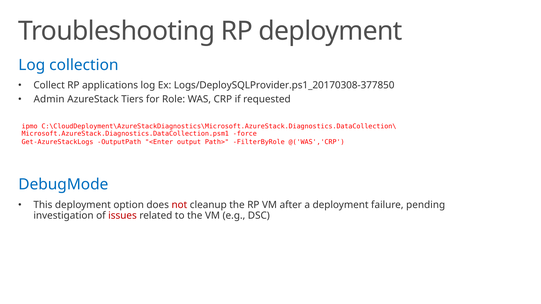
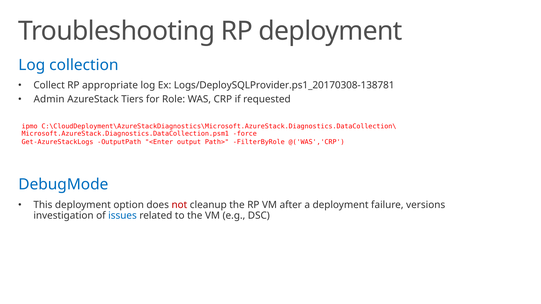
applications: applications -> appropriate
Logs/DeploySQLProvider.ps1_20170308-377850: Logs/DeploySQLProvider.ps1_20170308-377850 -> Logs/DeploySQLProvider.ps1_20170308-138781
pending: pending -> versions
issues colour: red -> blue
